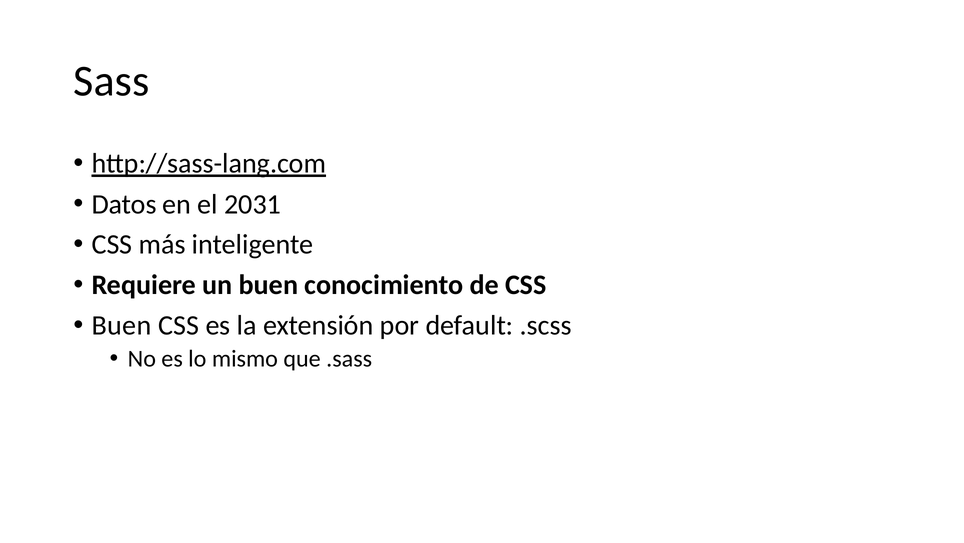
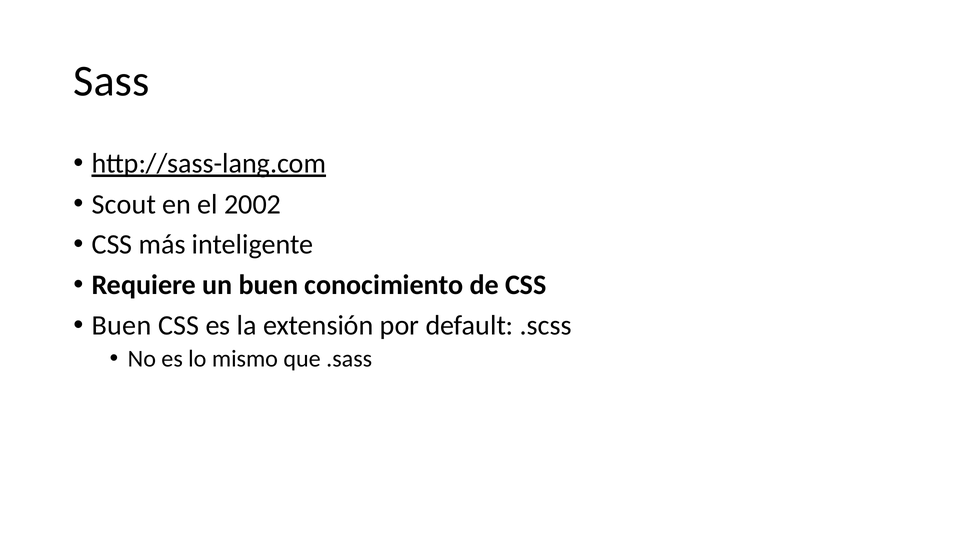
Datos: Datos -> Scout
2031: 2031 -> 2002
